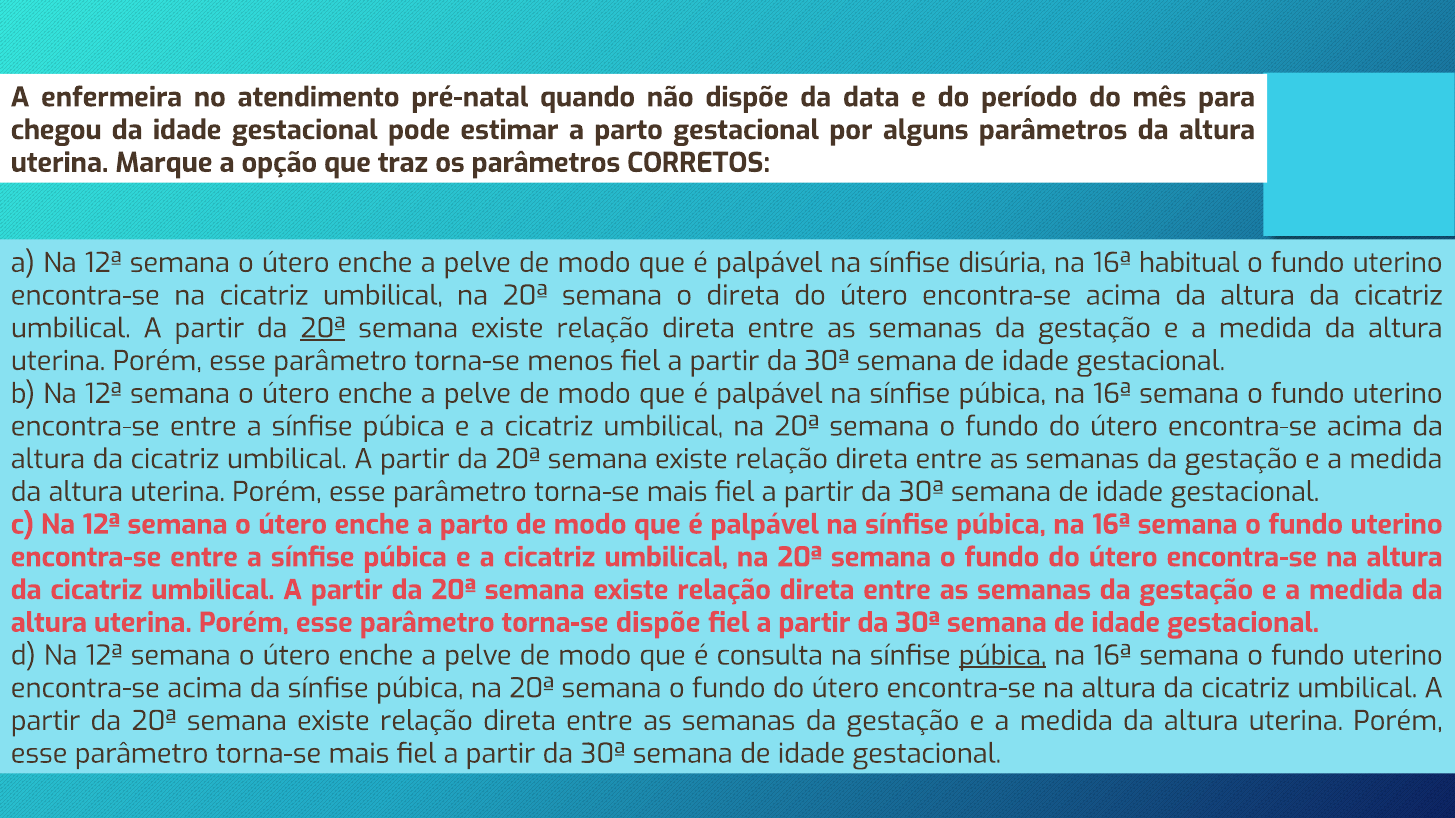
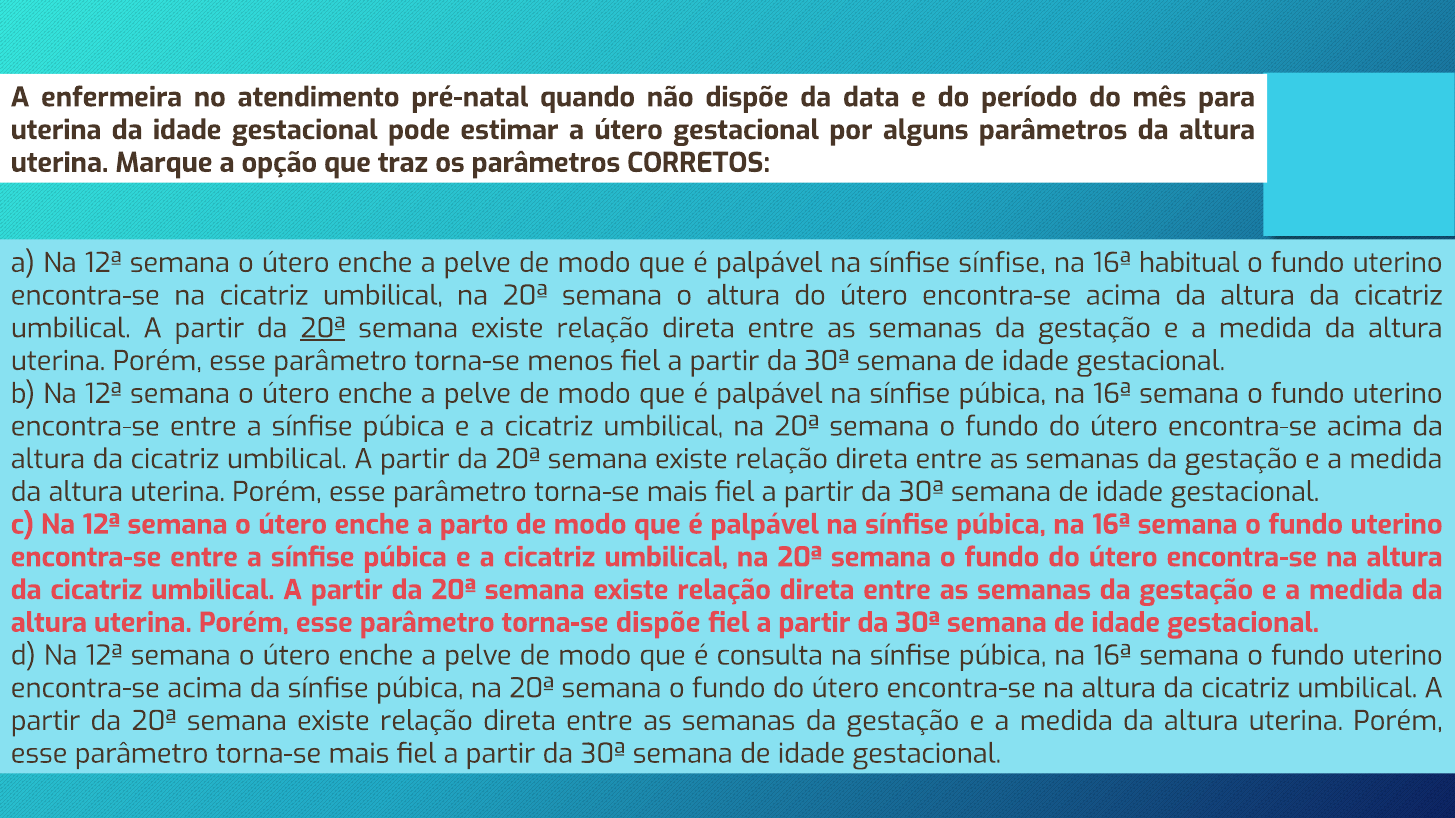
chegou at (56, 130): chegou -> uterina
estimar a parto: parto -> útero
sínfise disúria: disúria -> sínfise
o direta: direta -> altura
púbica at (1003, 656) underline: present -> none
